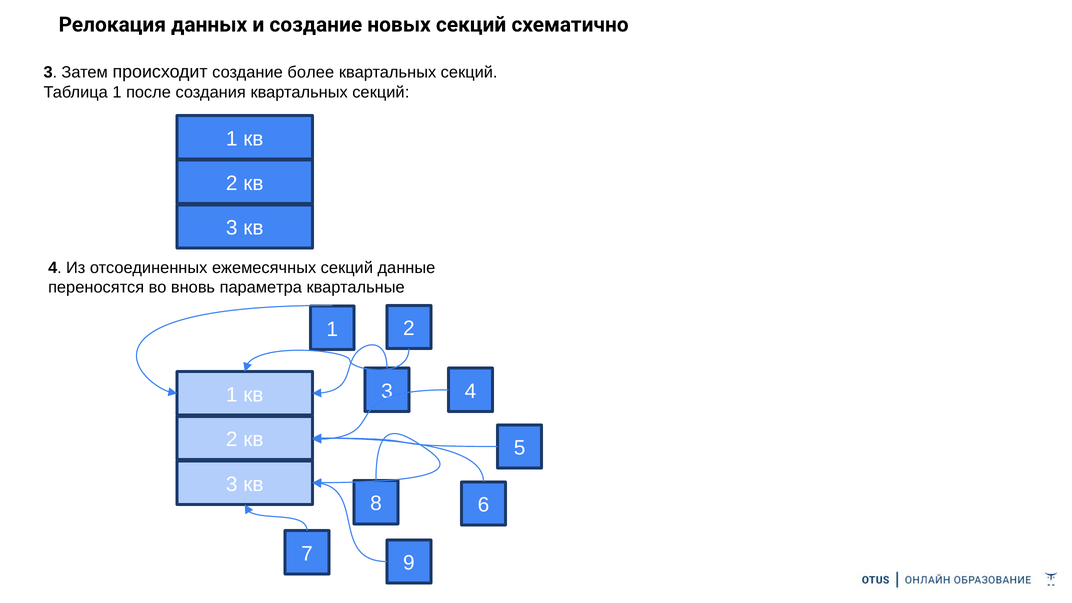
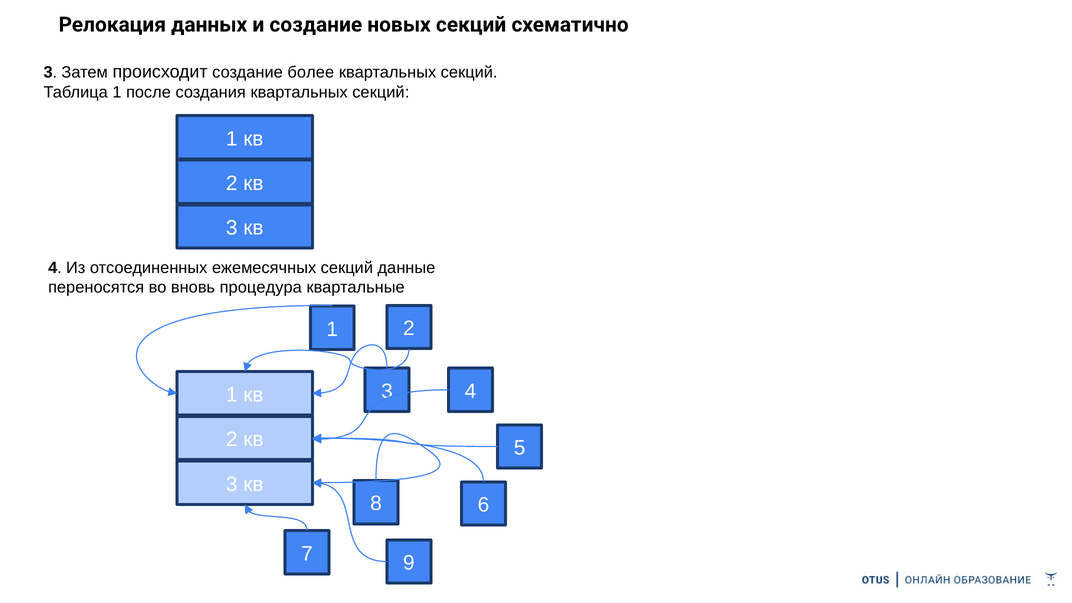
параметра: параметра -> процедура
